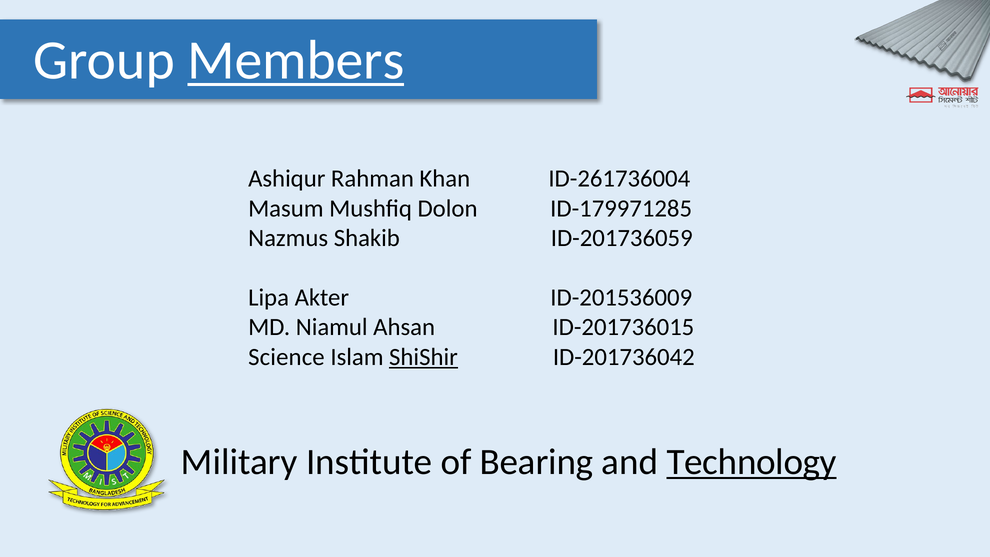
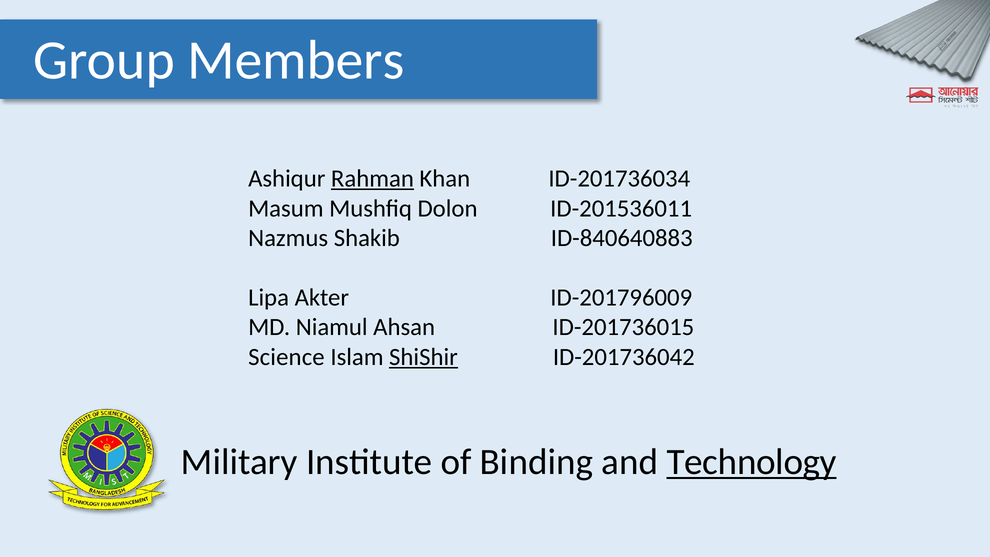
Members underline: present -> none
Rahman underline: none -> present
ID-261736004: ID-261736004 -> ID-201736034
ID-179971285: ID-179971285 -> ID-201536011
ID-201736059: ID-201736059 -> ID-840640883
ID-201536009: ID-201536009 -> ID-201796009
Bearing: Bearing -> Binding
